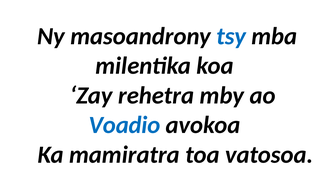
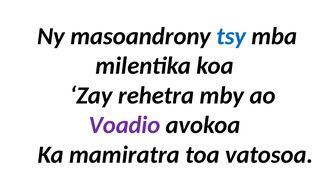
Voadio colour: blue -> purple
